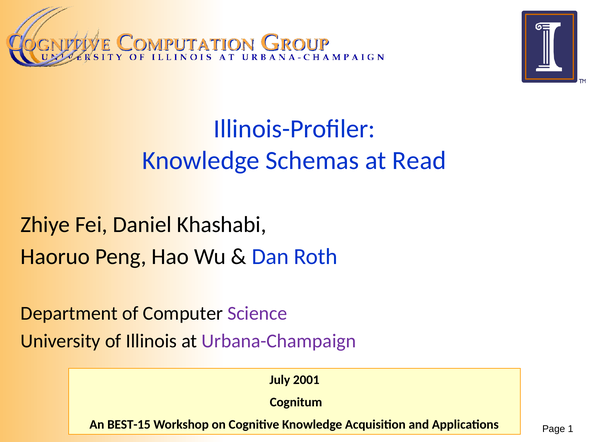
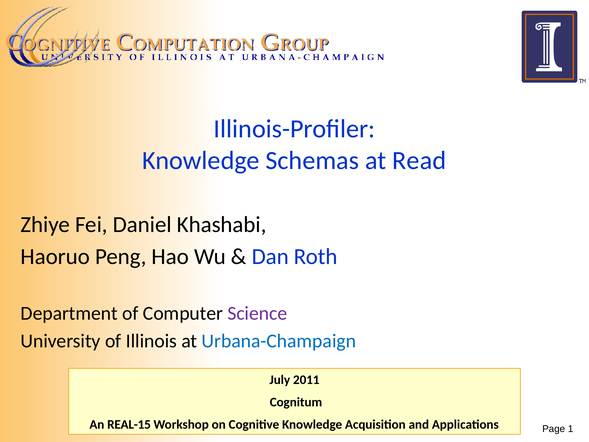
Urbana-Champaign colour: purple -> blue
2001: 2001 -> 2011
BEST-15: BEST-15 -> REAL-15
